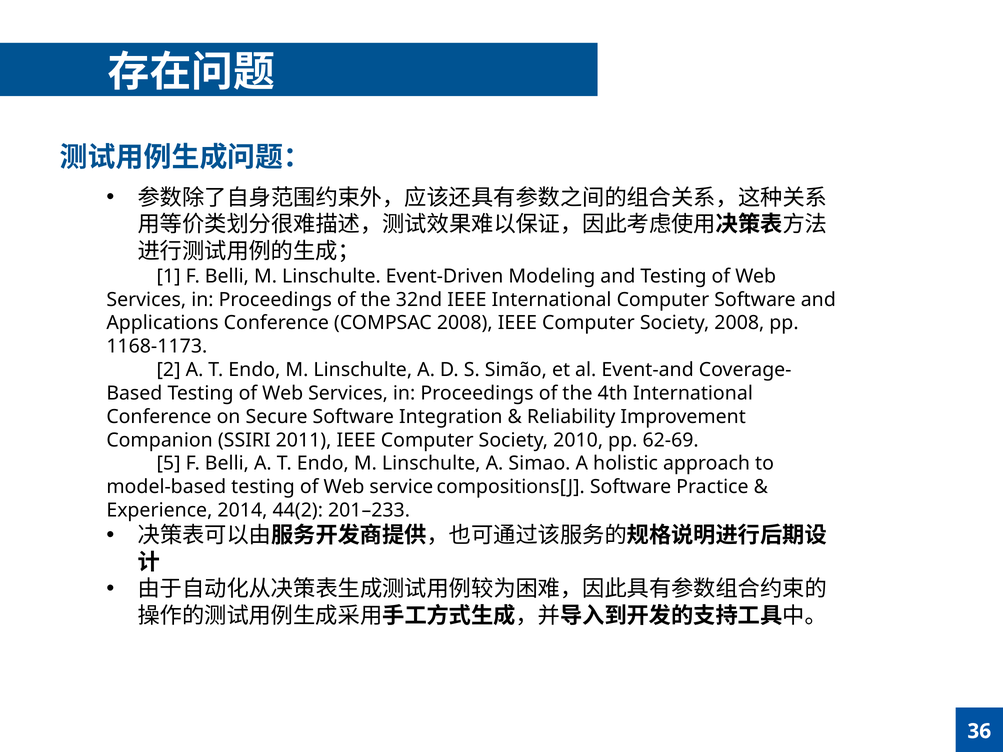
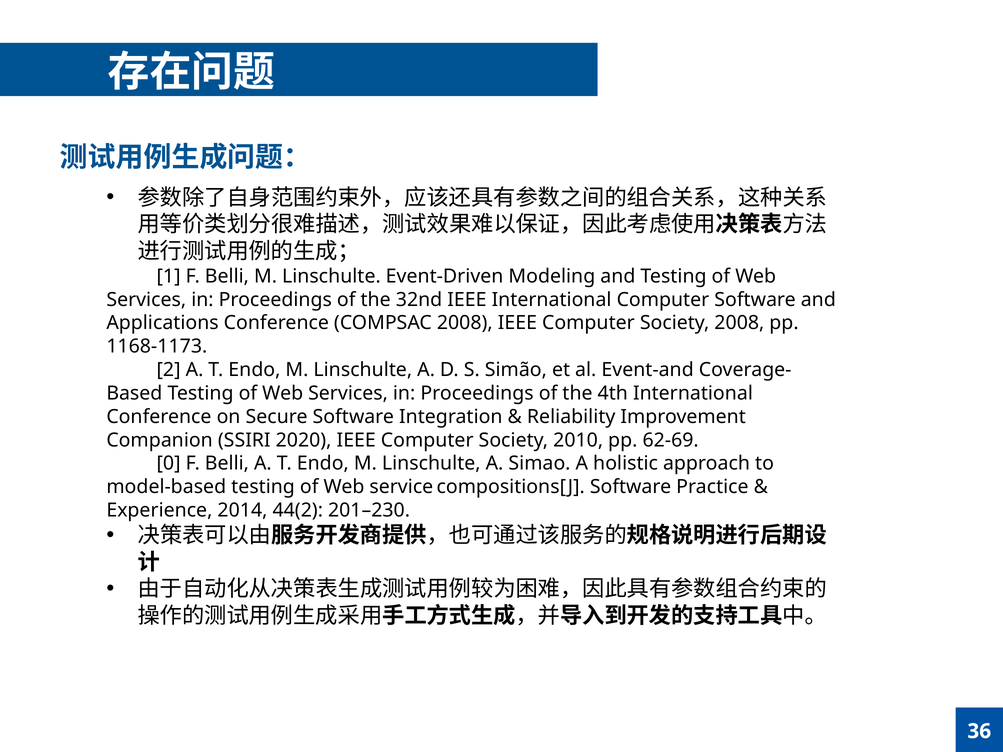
2011: 2011 -> 2020
5: 5 -> 0
201–233: 201–233 -> 201–230
